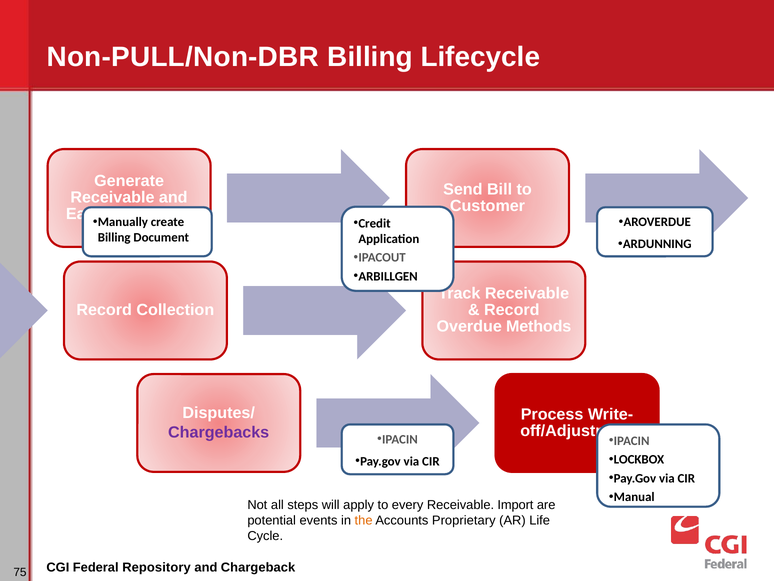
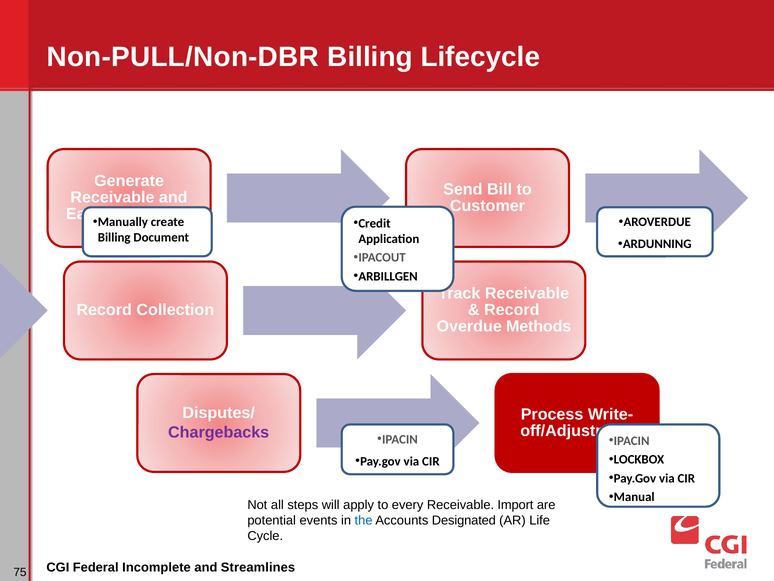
the colour: orange -> blue
Proprietary: Proprietary -> Designated
Repository: Repository -> Incomplete
Chargeback: Chargeback -> Streamlines
